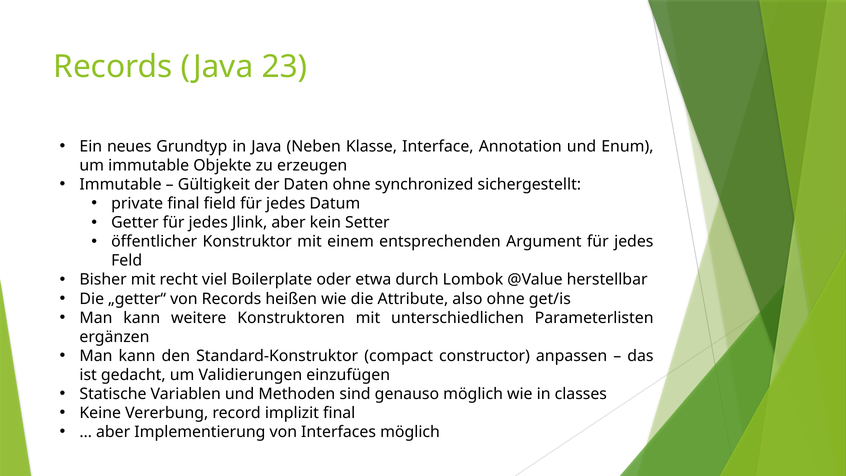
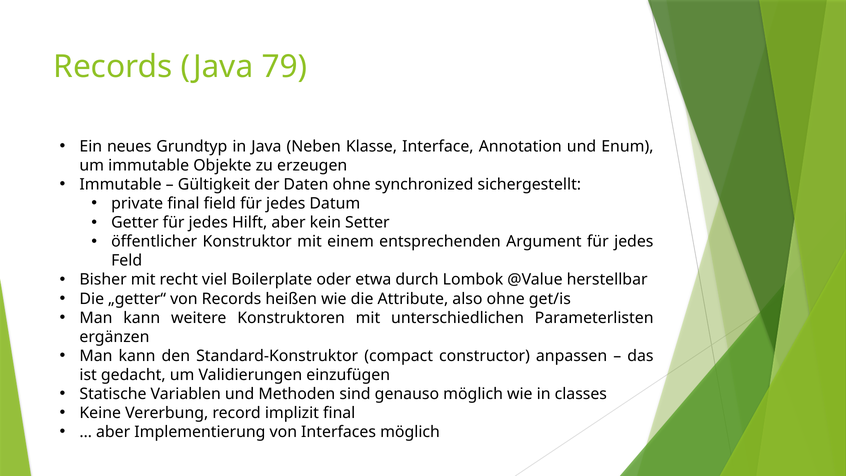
23: 23 -> 79
Jlink: Jlink -> Hilft
